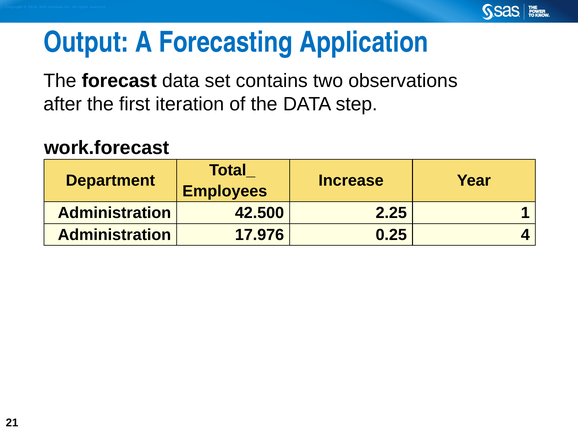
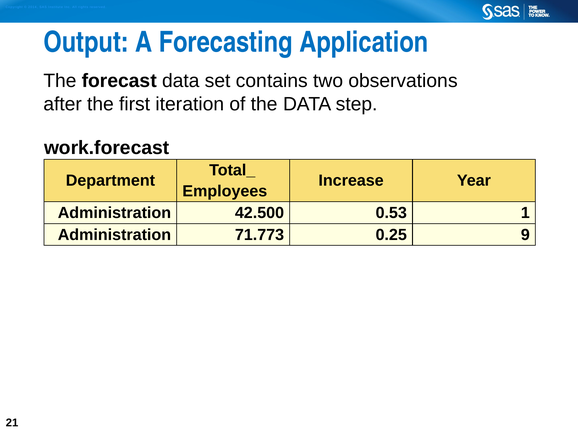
2.25: 2.25 -> 0.53
17.976: 17.976 -> 71.773
4: 4 -> 9
